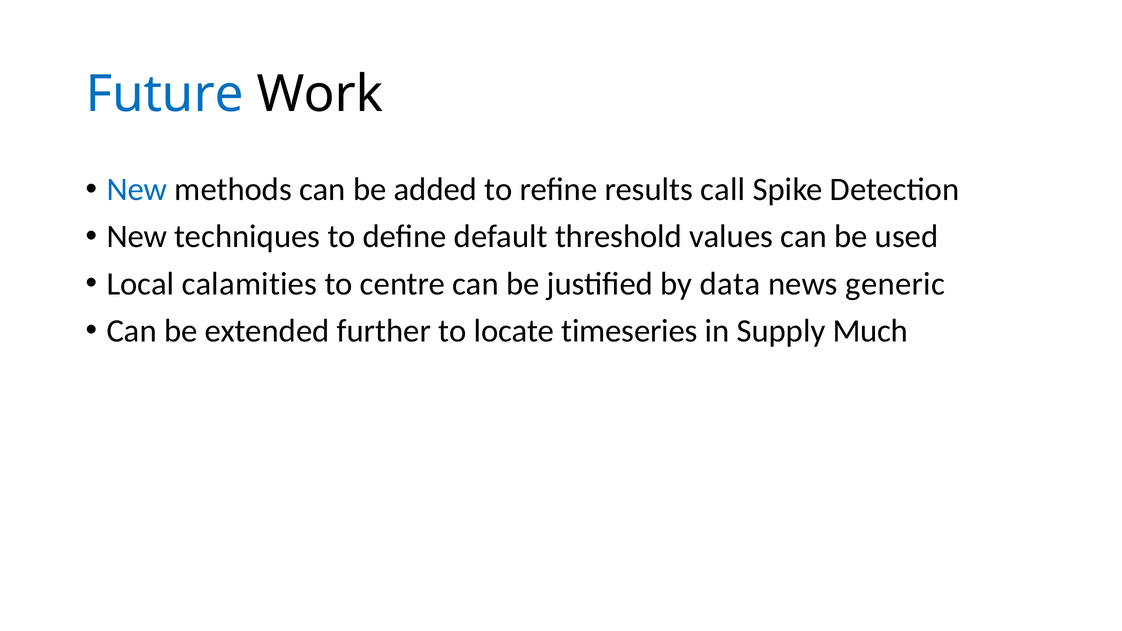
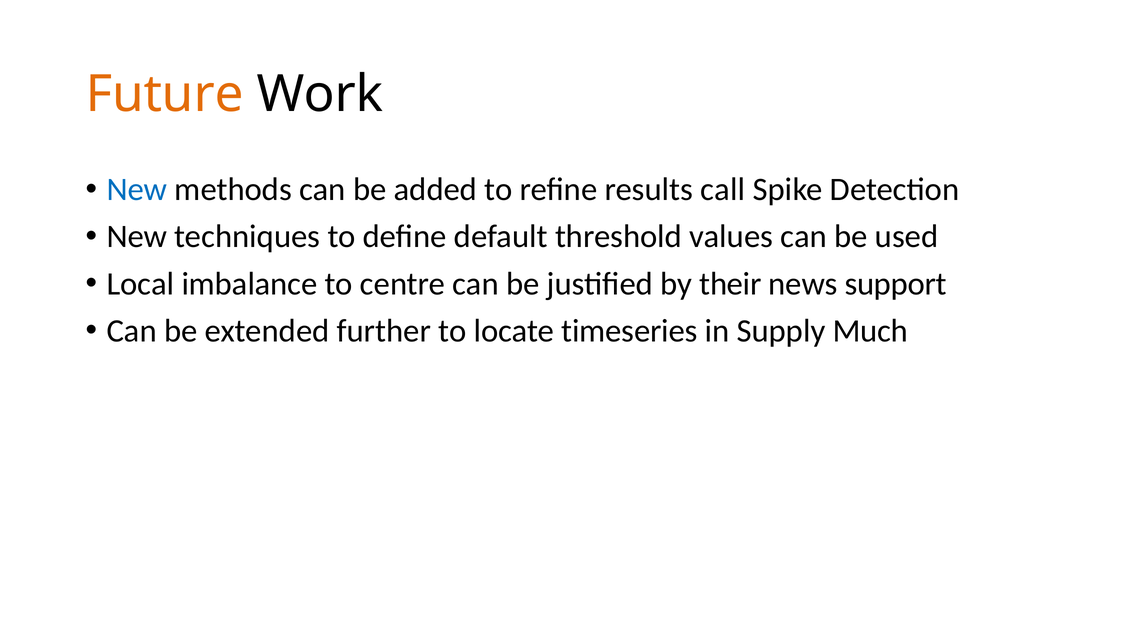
Future colour: blue -> orange
calamities: calamities -> imbalance
data: data -> their
generic: generic -> support
